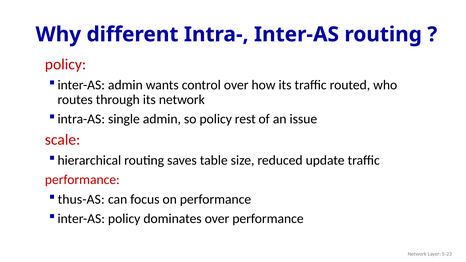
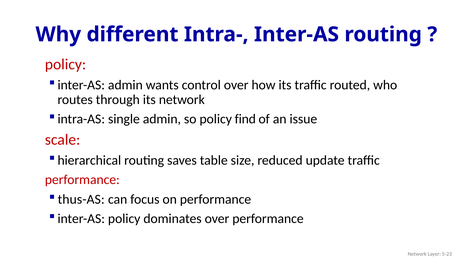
rest: rest -> find
